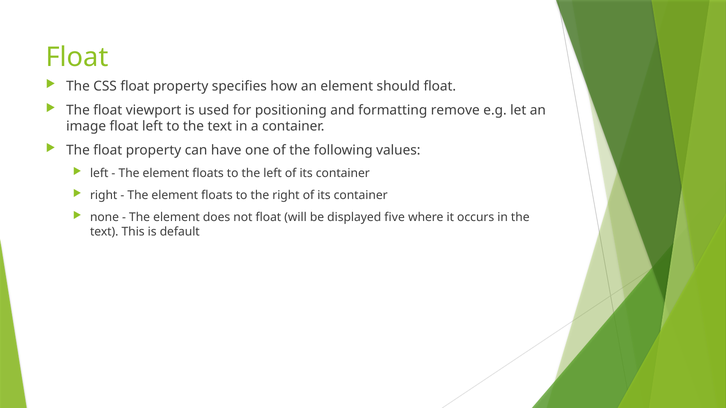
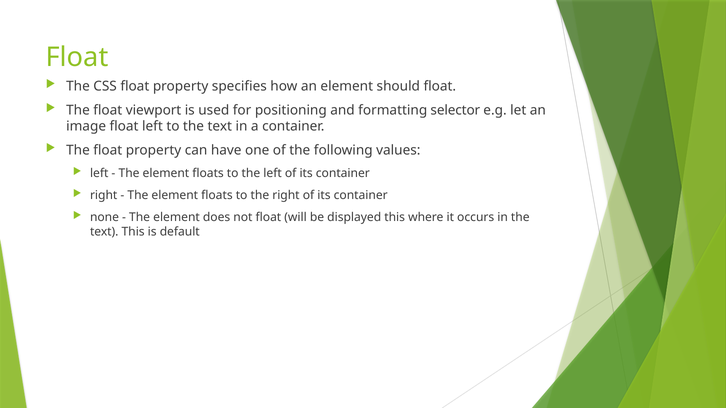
remove: remove -> selector
displayed five: five -> this
